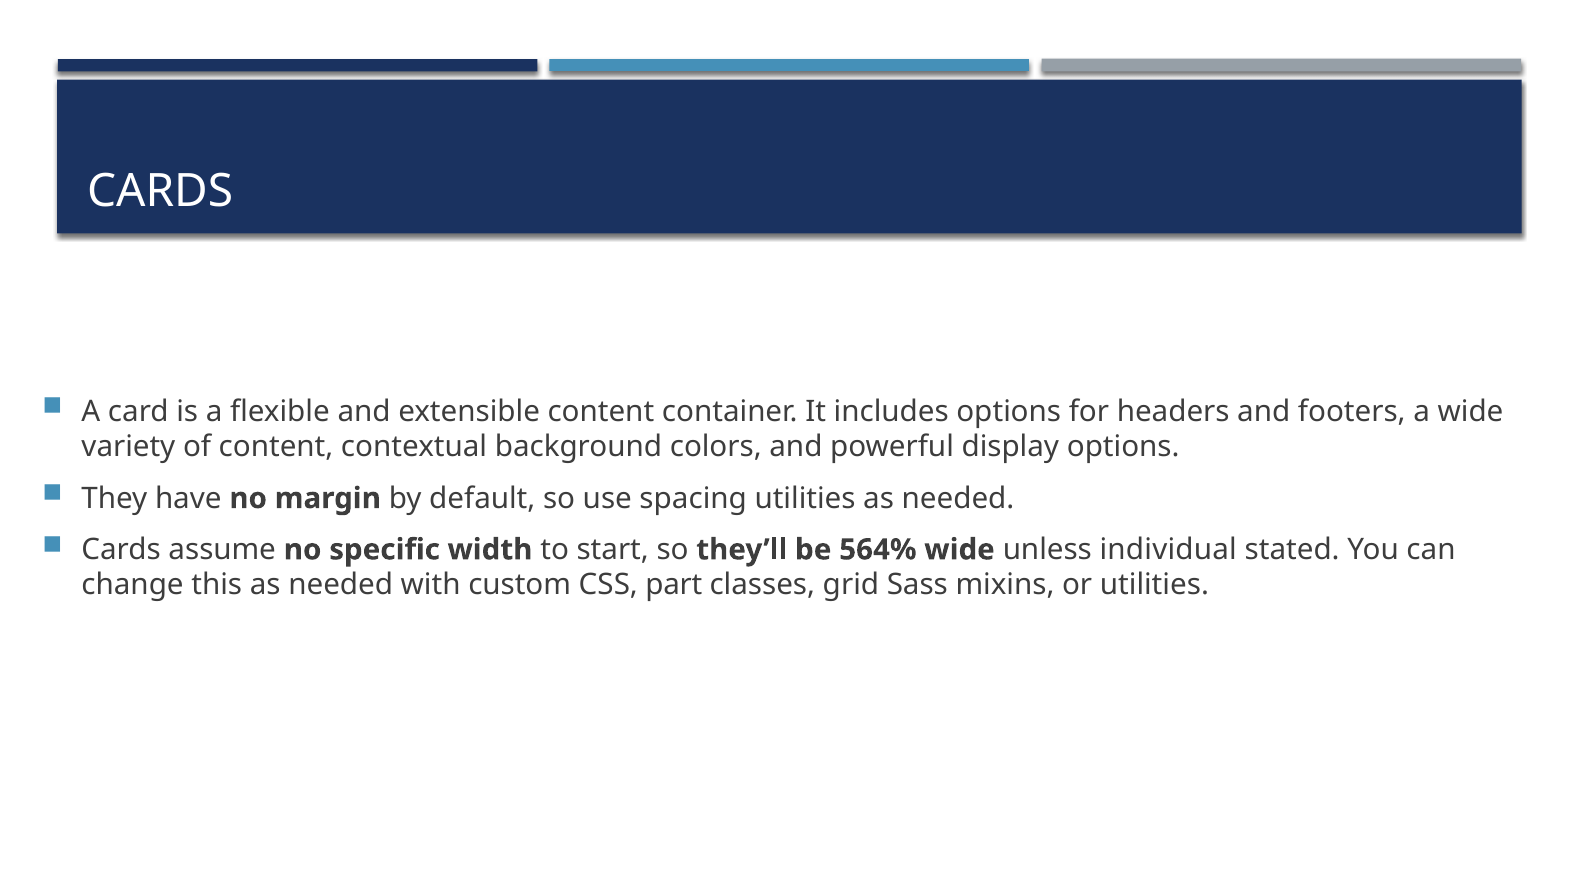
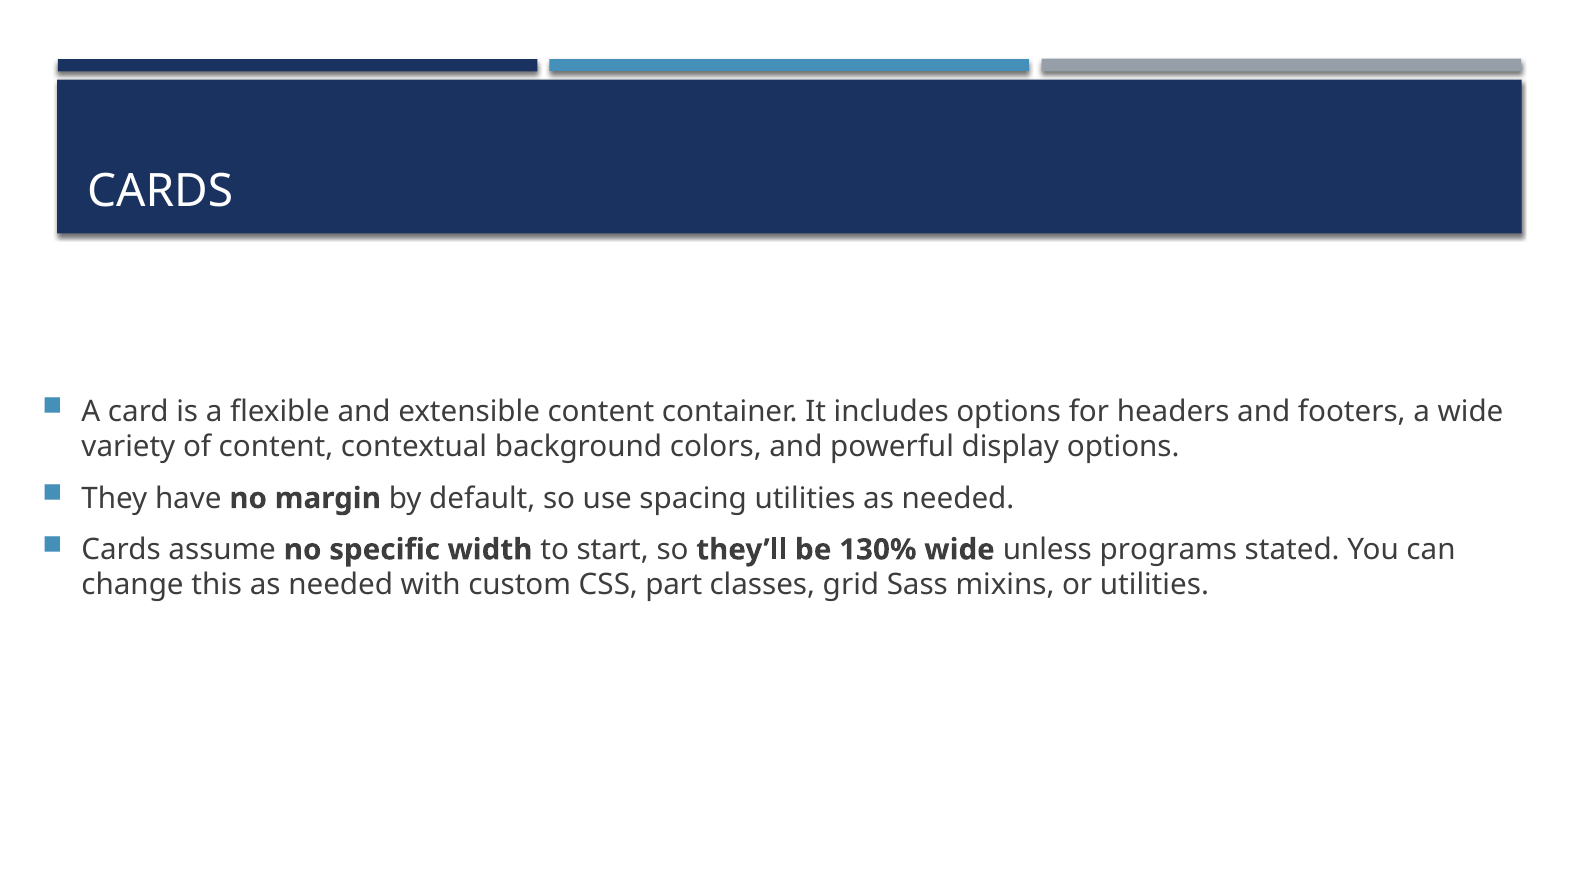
564%: 564% -> 130%
individual: individual -> programs
